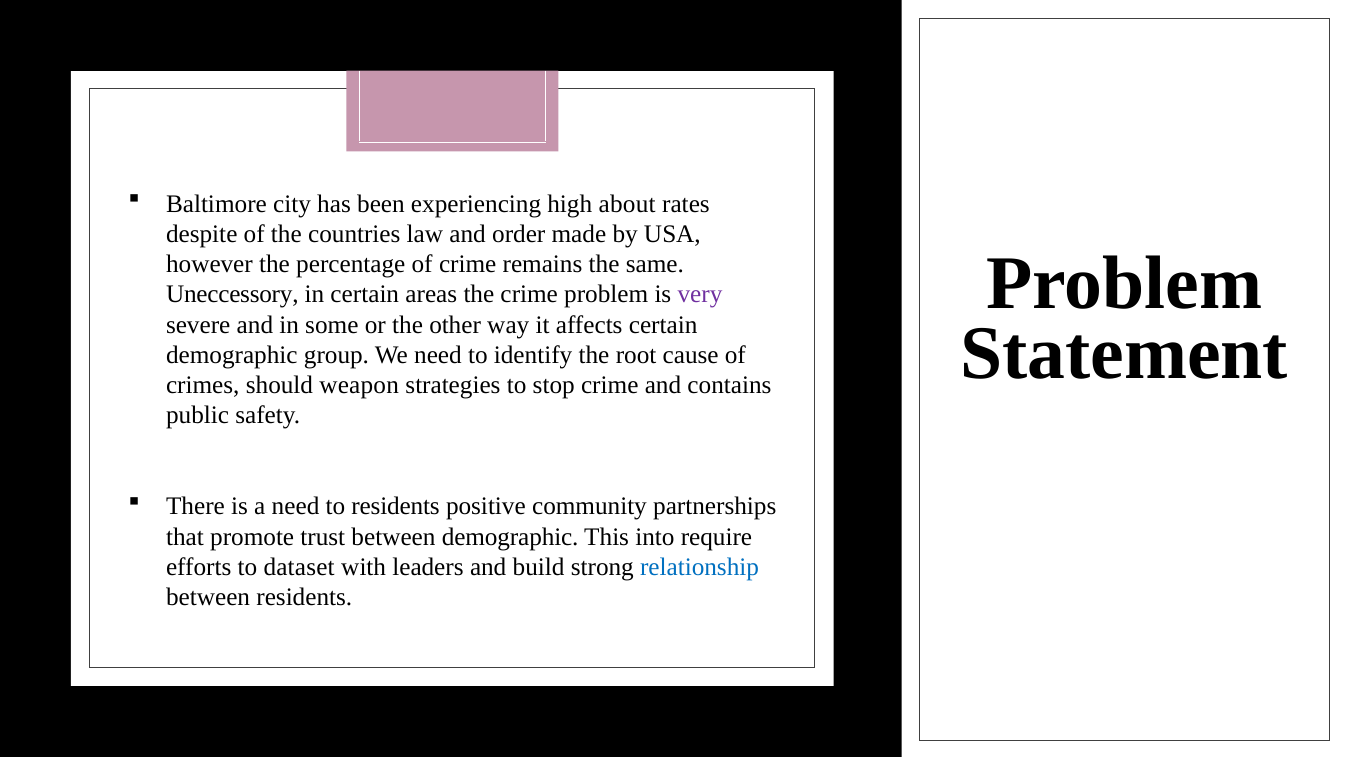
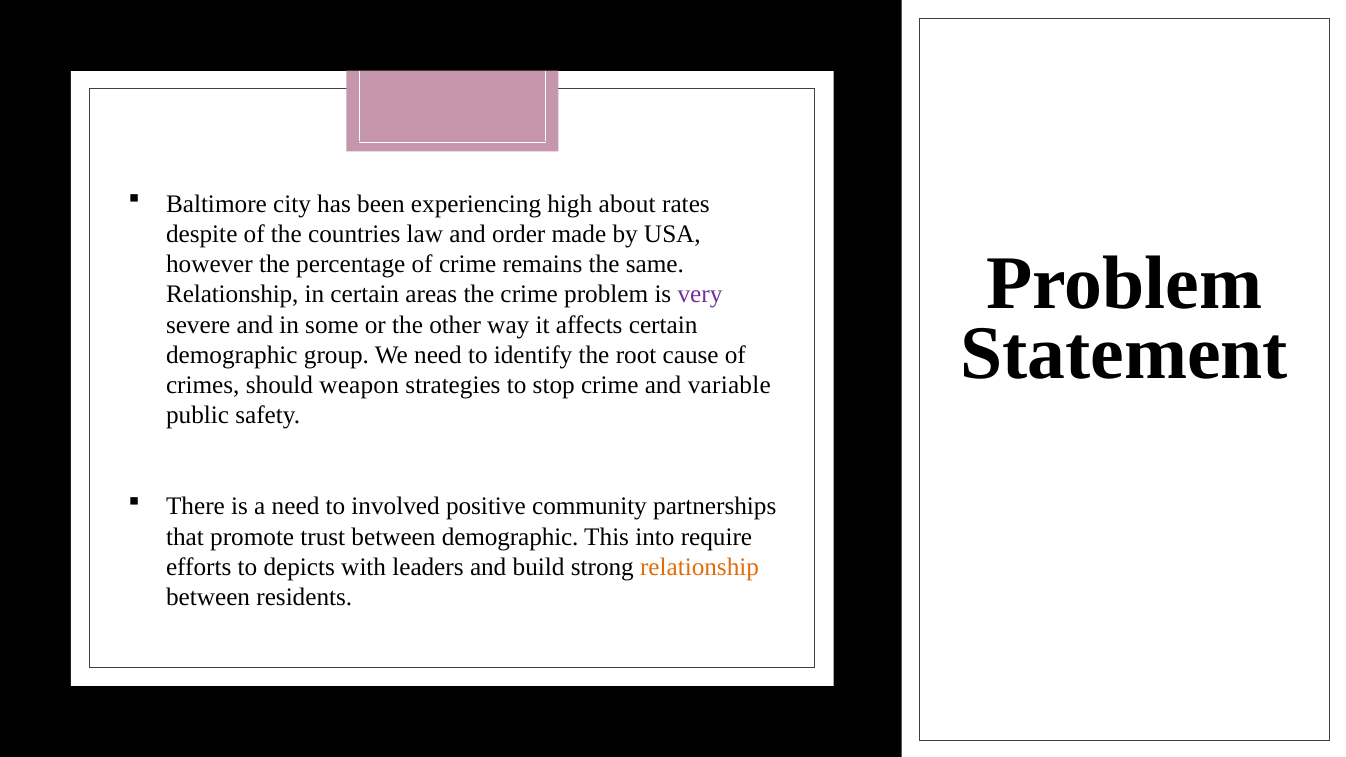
Uneccessory at (232, 295): Uneccessory -> Relationship
contains: contains -> variable
to residents: residents -> involved
dataset: dataset -> depicts
relationship at (700, 567) colour: blue -> orange
